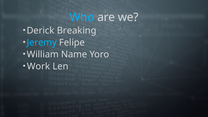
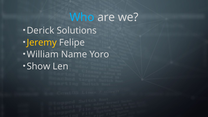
Breaking: Breaking -> Solutions
Jeremy colour: light blue -> yellow
Work: Work -> Show
